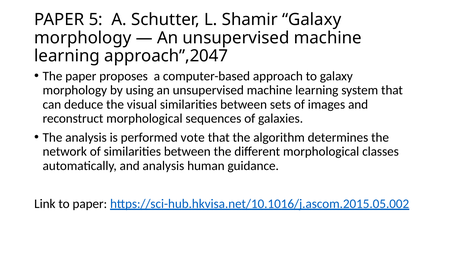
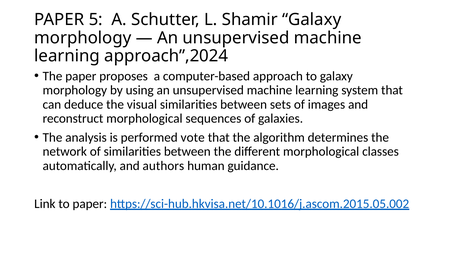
approach”,2047: approach”,2047 -> approach”,2024
and analysis: analysis -> authors
